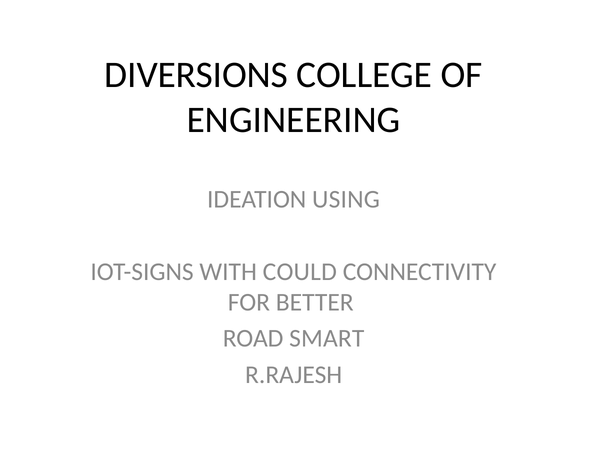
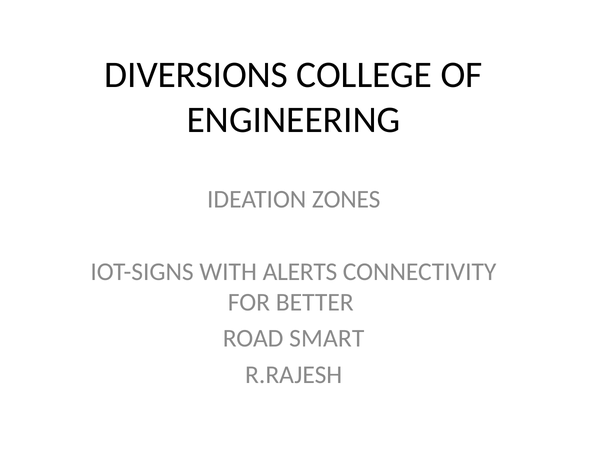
USING: USING -> ZONES
COULD: COULD -> ALERTS
